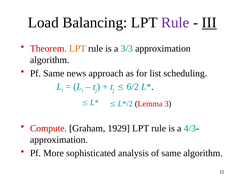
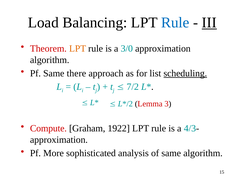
Rule at (175, 22) colour: purple -> blue
3/3: 3/3 -> 3/0
news: news -> there
scheduling underline: none -> present
6/2: 6/2 -> 7/2
1929: 1929 -> 1922
